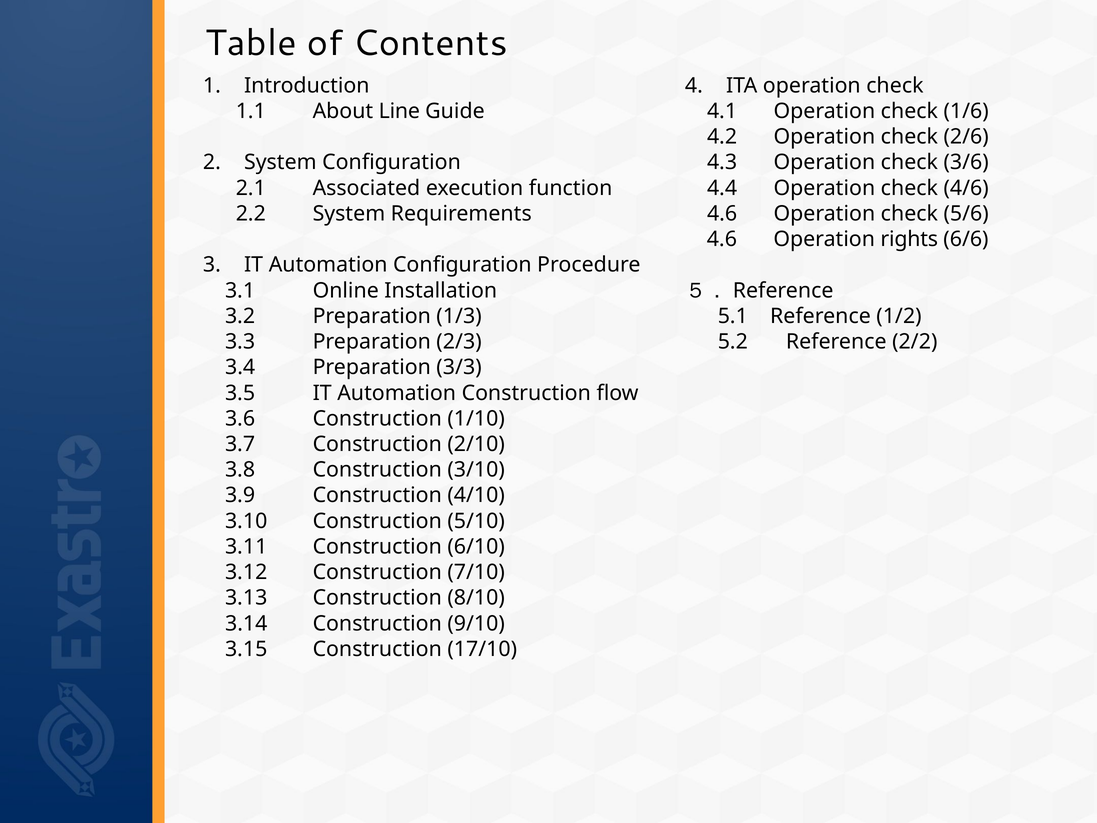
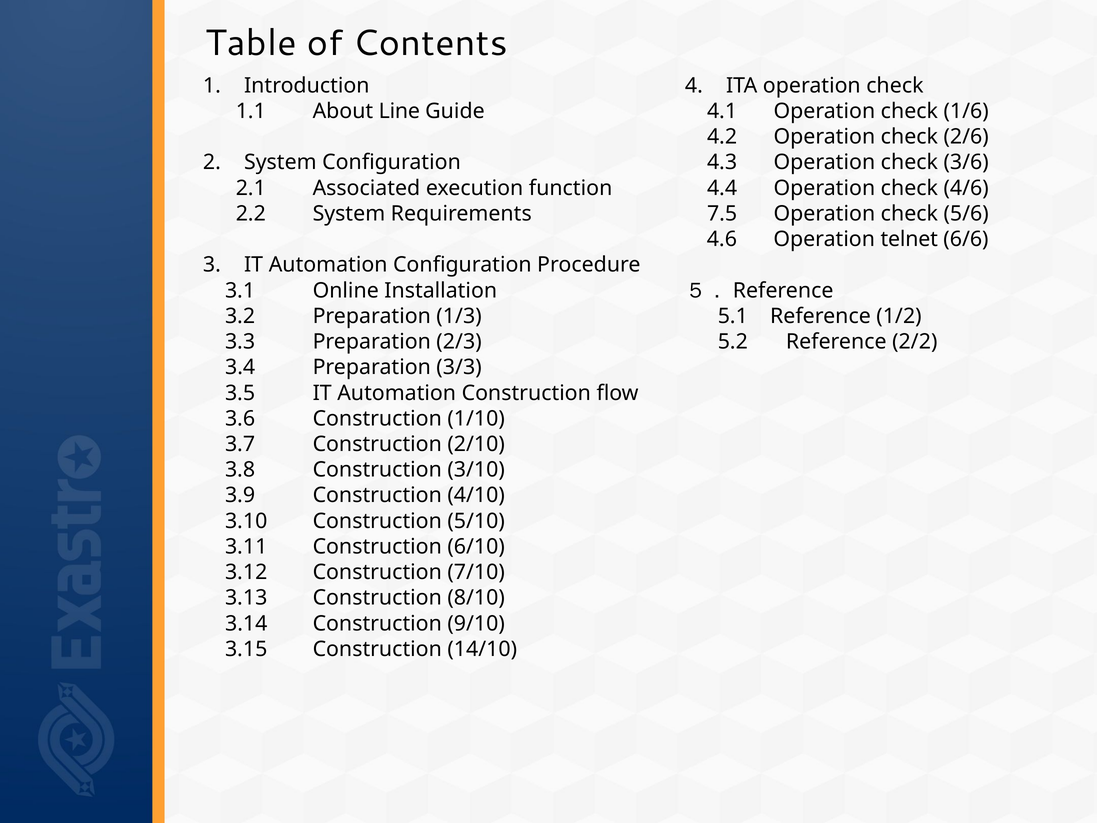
4.6 at (722, 214): 4.6 -> 7.5
rights: rights -> telnet
17/10: 17/10 -> 14/10
